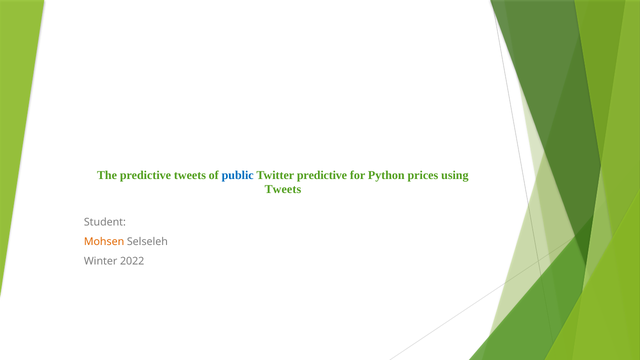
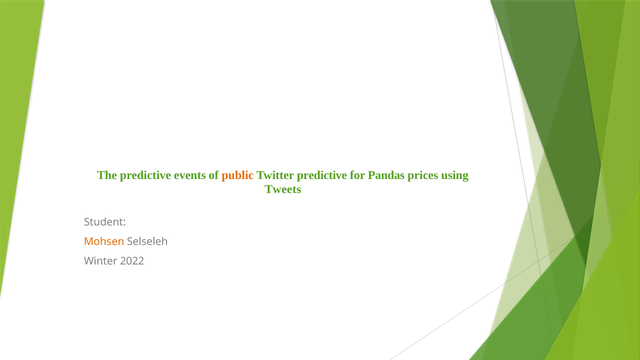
predictive tweets: tweets -> events
public colour: blue -> orange
Python: Python -> Pandas
